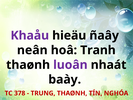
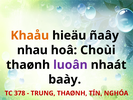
Khaåu colour: purple -> orange
neân: neân -> nhau
Tranh: Tranh -> Choùi
